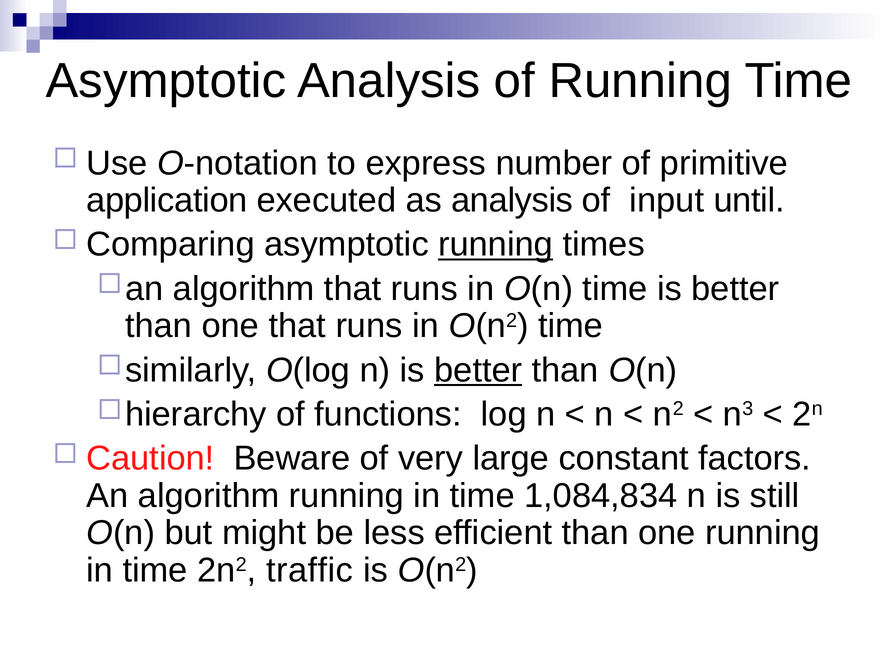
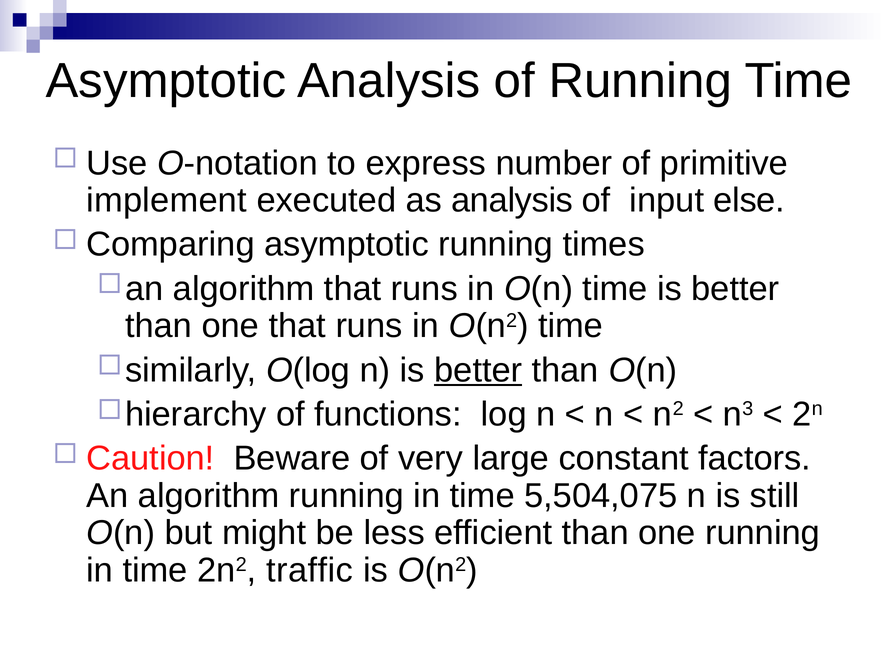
application: application -> implement
until: until -> else
running at (496, 245) underline: present -> none
1,084,834: 1,084,834 -> 5,504,075
